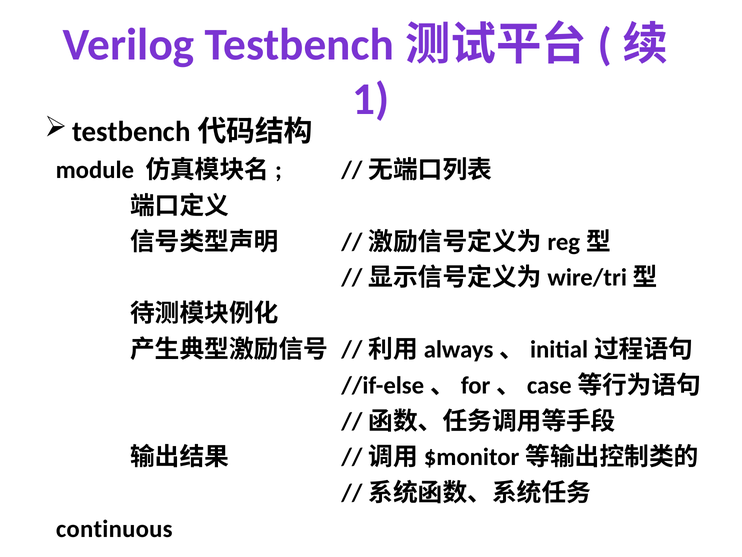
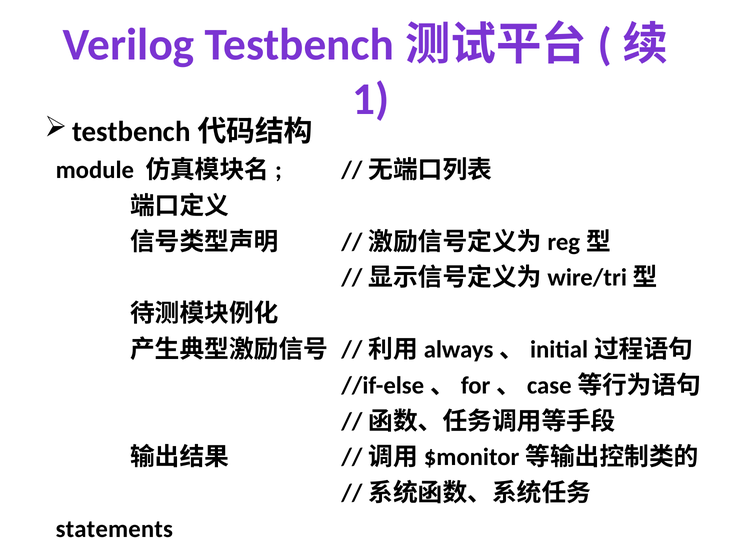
continuous: continuous -> statements
